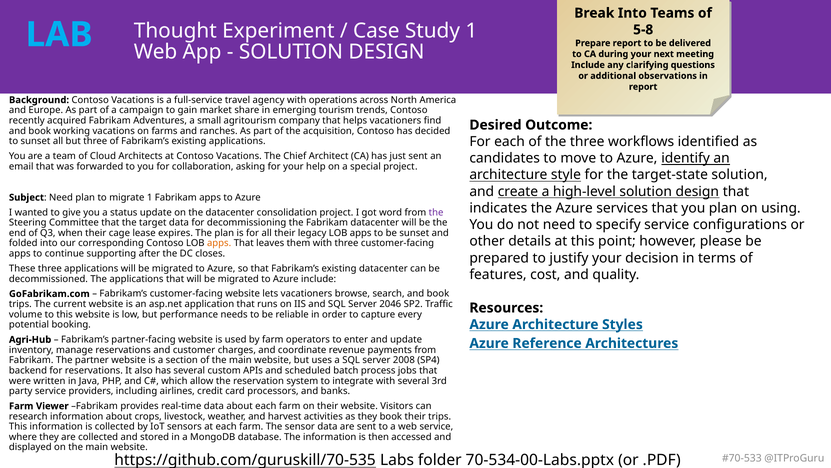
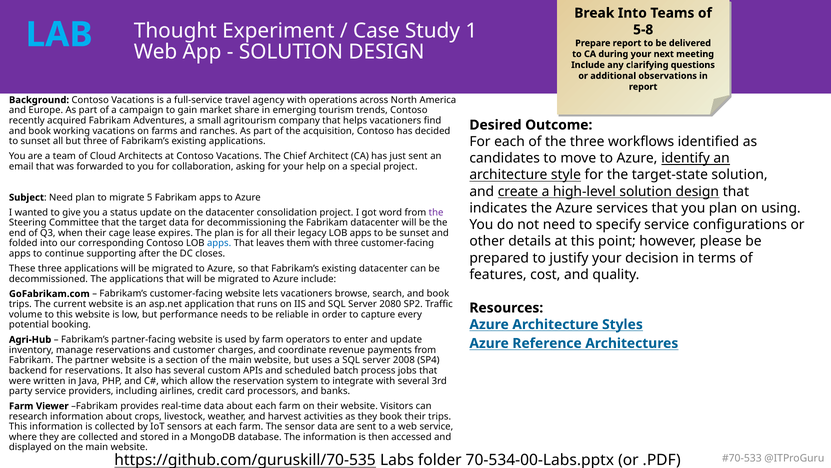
migrate 1: 1 -> 5
apps at (219, 243) colour: orange -> blue
2046: 2046 -> 2080
